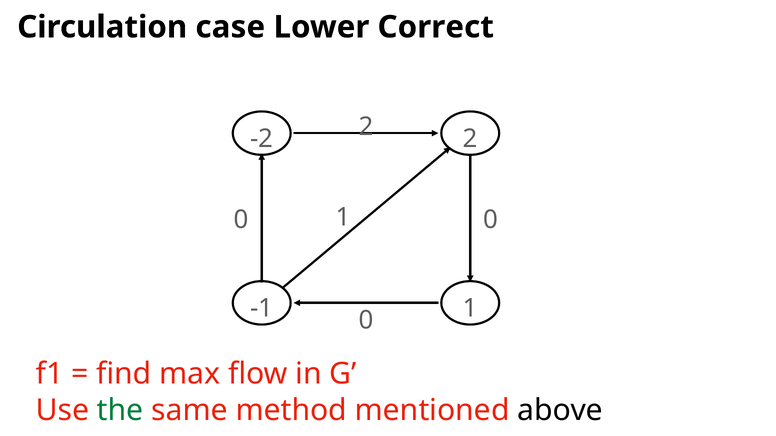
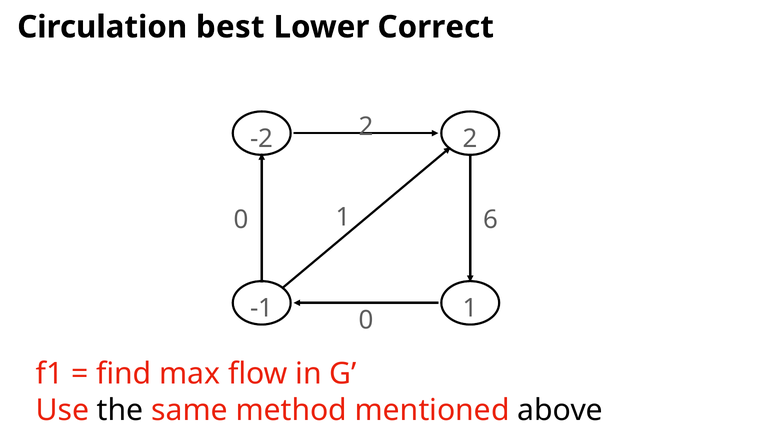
case: case -> best
1 0: 0 -> 6
the colour: green -> black
